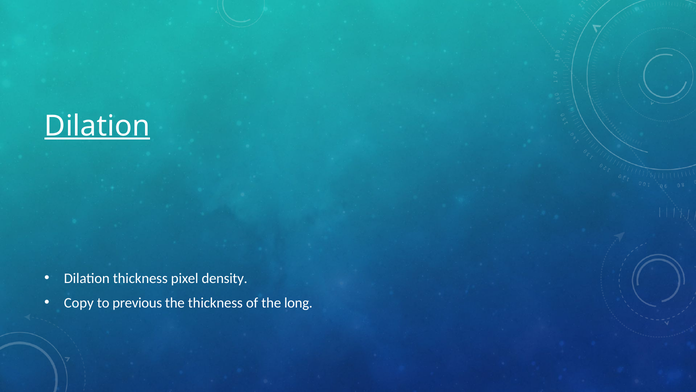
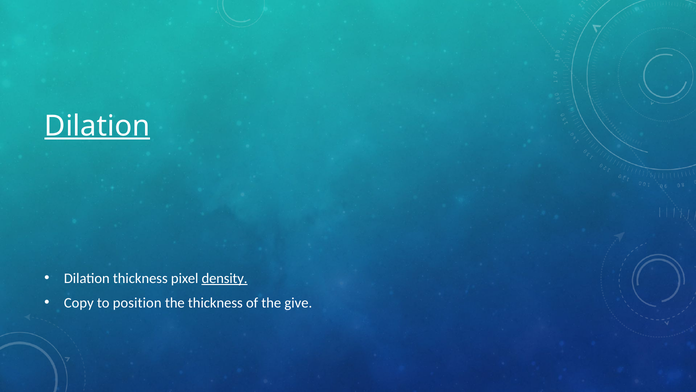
density underline: none -> present
previous: previous -> position
long: long -> give
